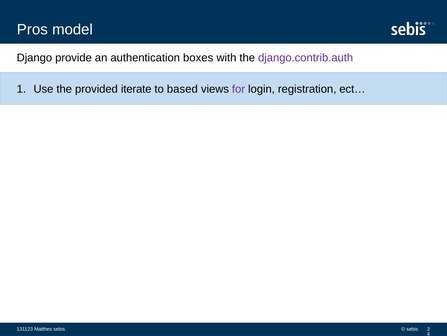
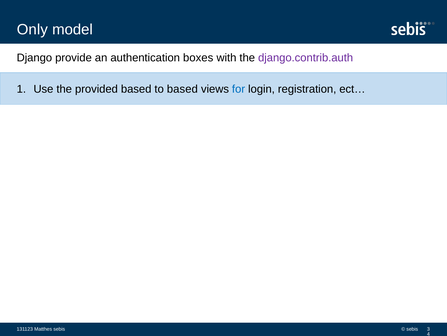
Pros: Pros -> Only
provided iterate: iterate -> based
for colour: purple -> blue
